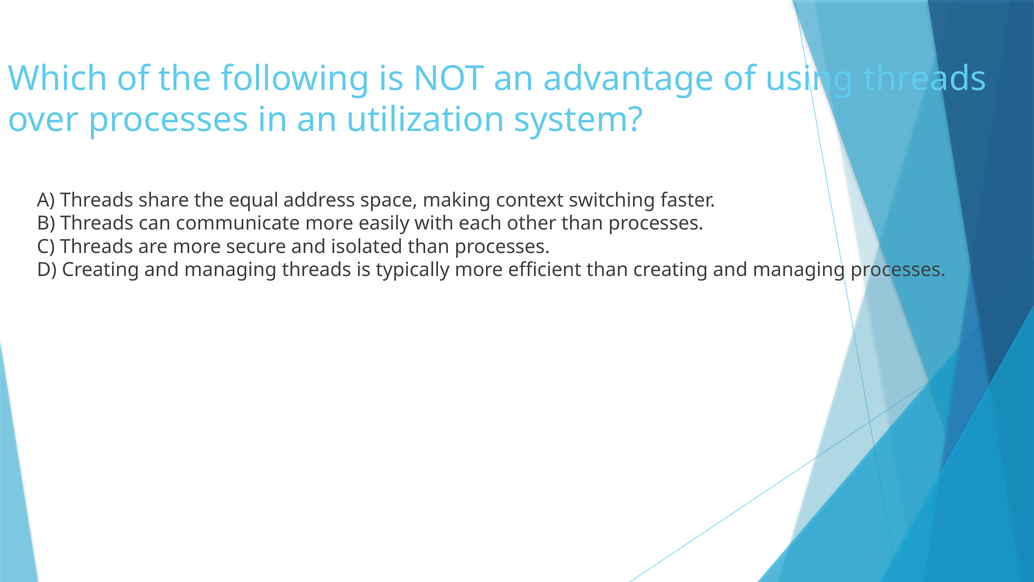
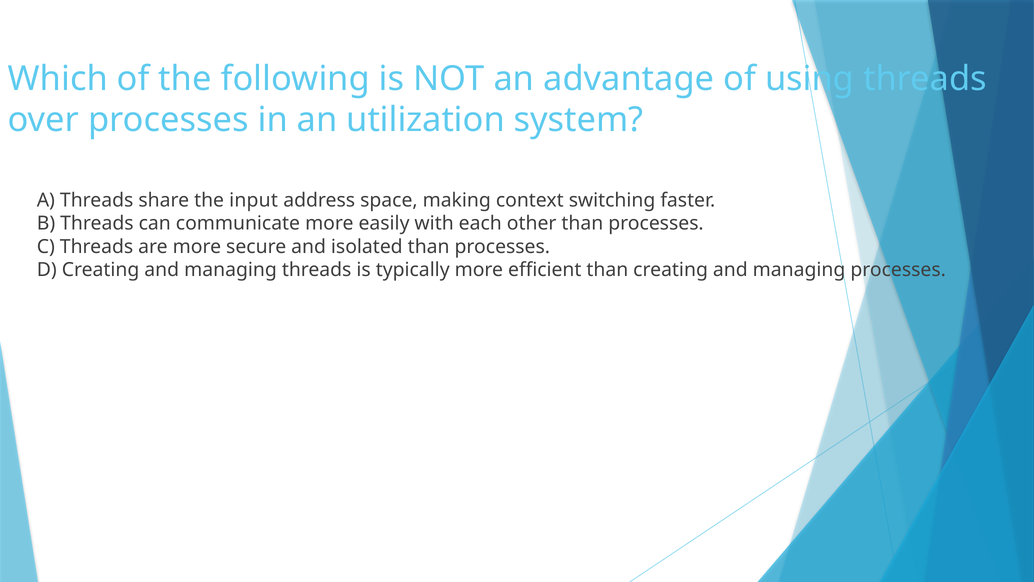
equal: equal -> input
